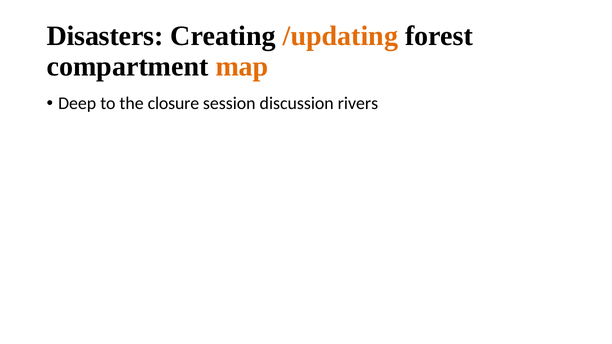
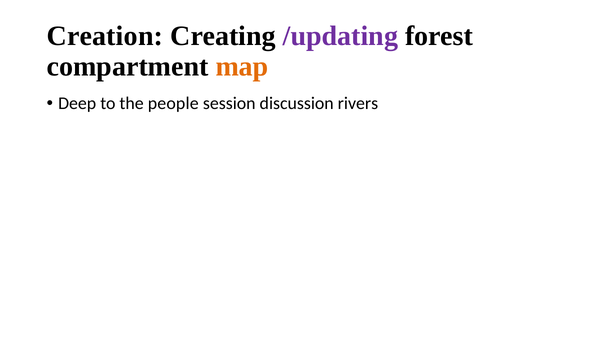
Disasters: Disasters -> Creation
/updating colour: orange -> purple
closure: closure -> people
